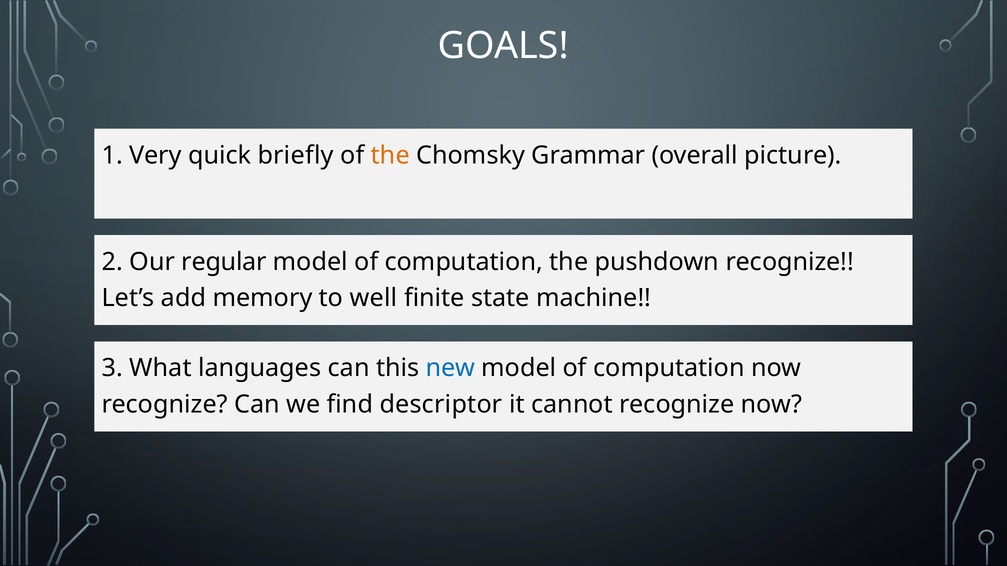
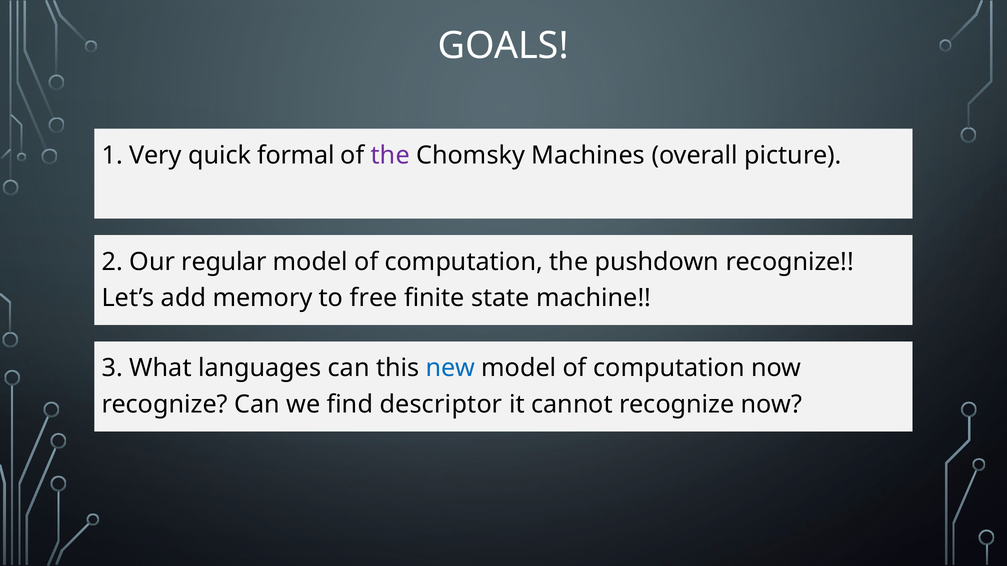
briefly: briefly -> formal
the at (390, 155) colour: orange -> purple
Grammar: Grammar -> Machines
well: well -> free
